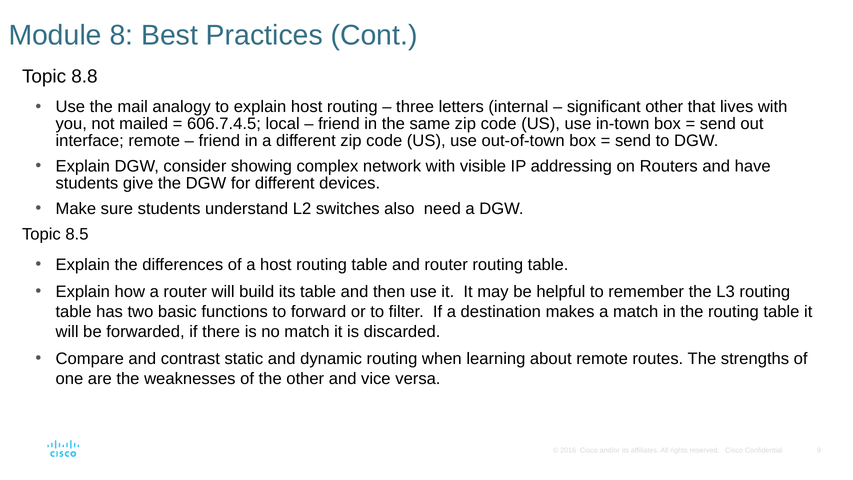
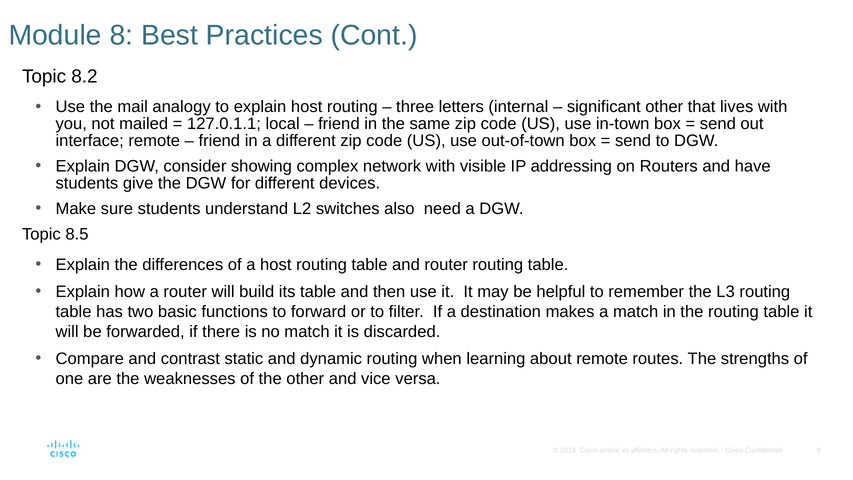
8.8: 8.8 -> 8.2
606.7.4.5: 606.7.4.5 -> 127.0.1.1
